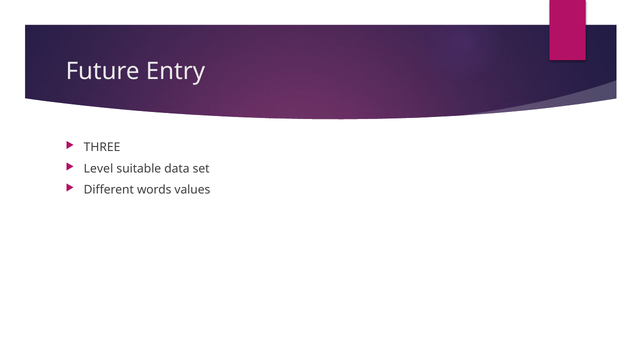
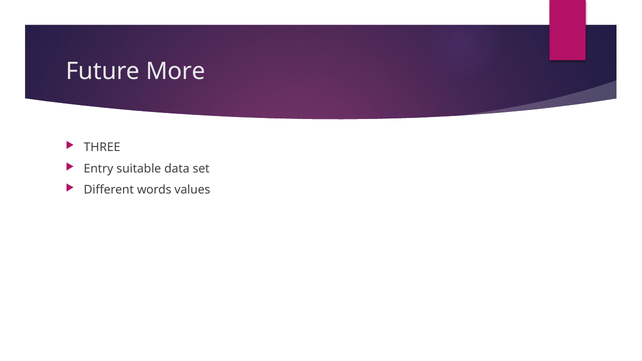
Entry: Entry -> More
Level: Level -> Entry
